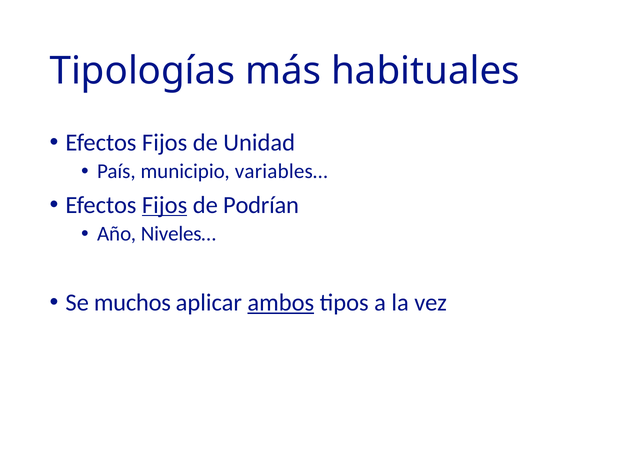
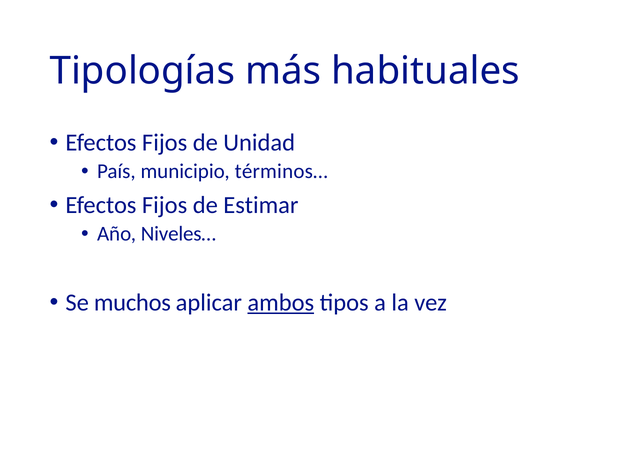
variables…: variables… -> términos…
Fijos at (165, 205) underline: present -> none
Podrían: Podrían -> Estimar
